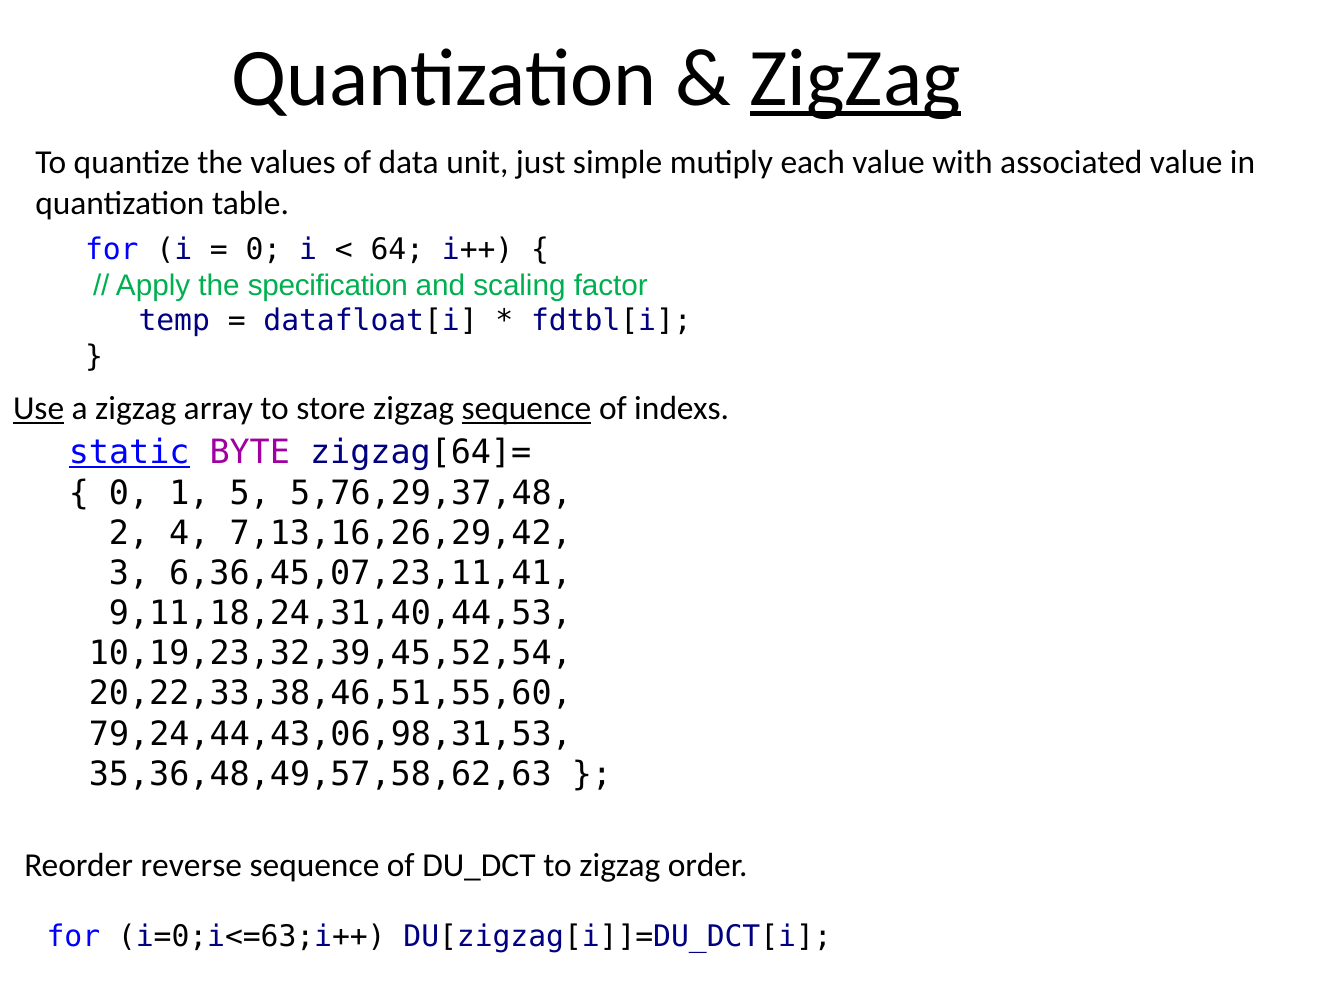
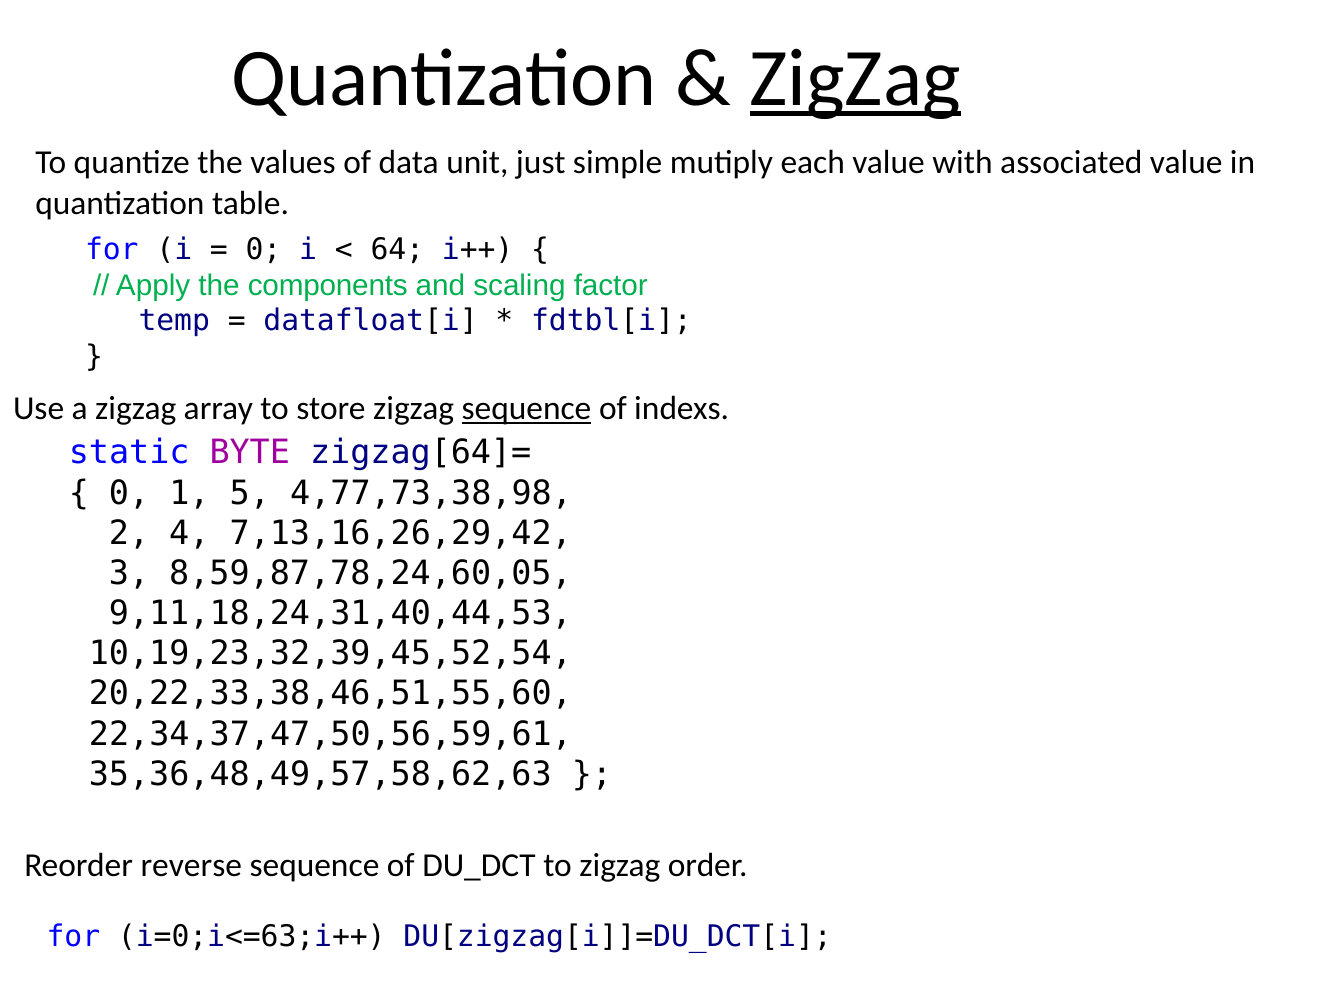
specification: specification -> components
Use underline: present -> none
static underline: present -> none
5,76,29,37,48: 5,76,29,37,48 -> 4,77,73,38,98
6,36,45,07,23,11,41: 6,36,45,07,23,11,41 -> 8,59,87,78,24,60,05
79,24,44,43,06,98,31,53: 79,24,44,43,06,98,31,53 -> 22,34,37,47,50,56,59,61
